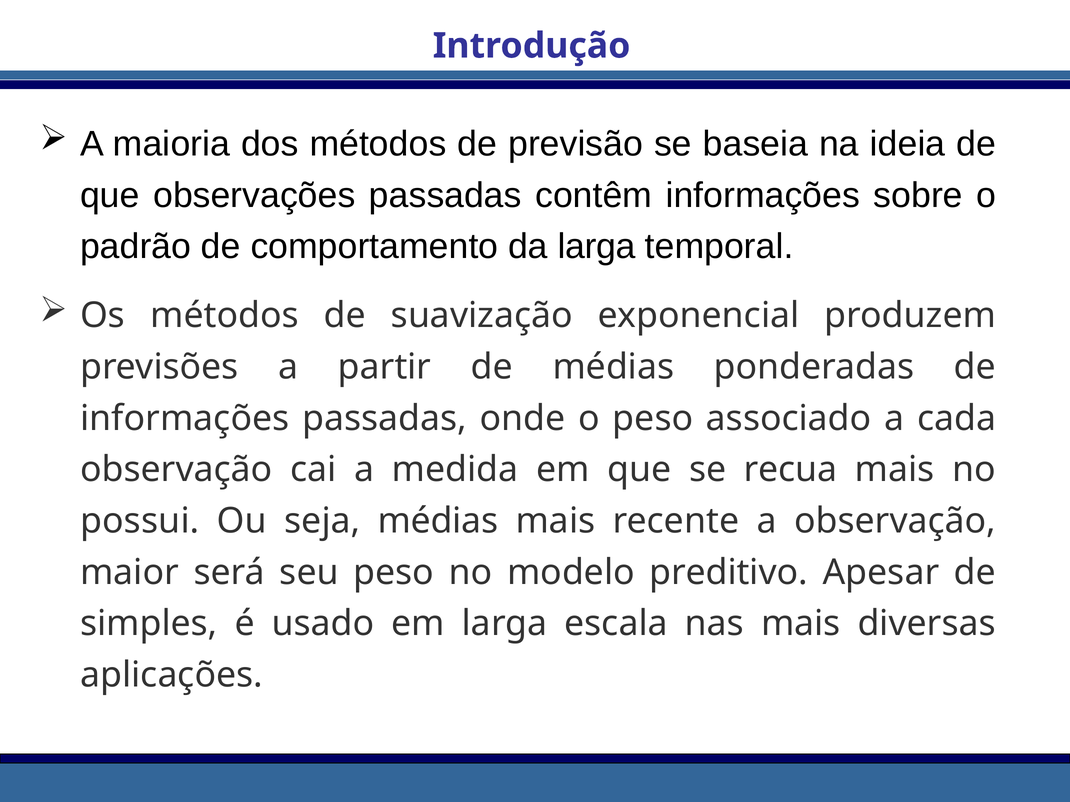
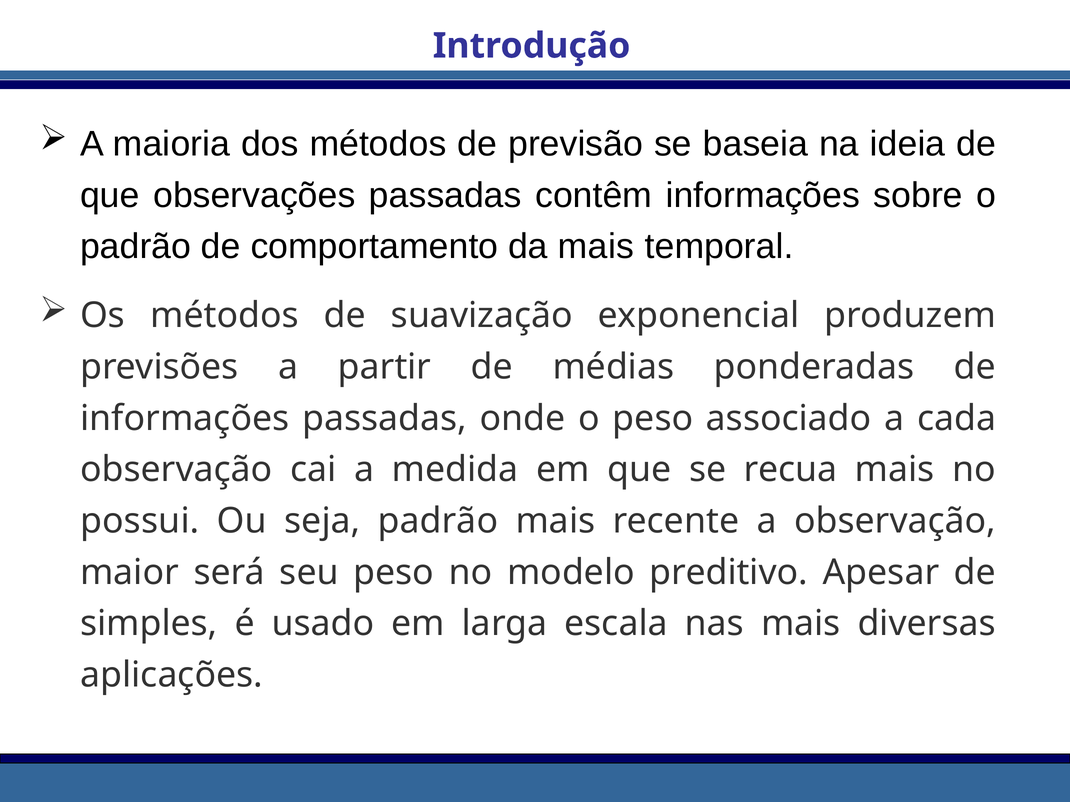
da larga: larga -> mais
seja médias: médias -> padrão
